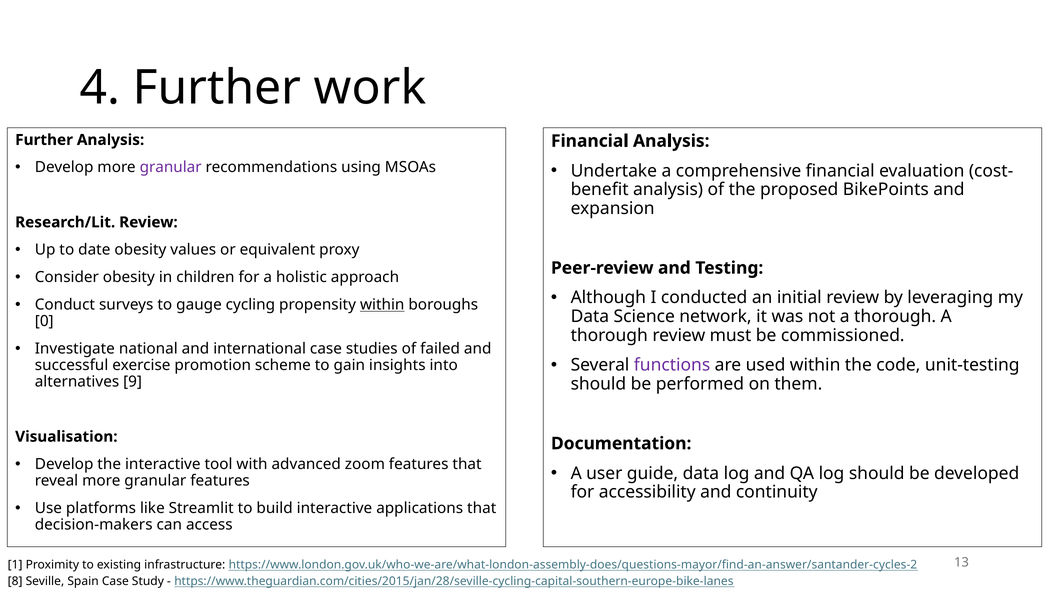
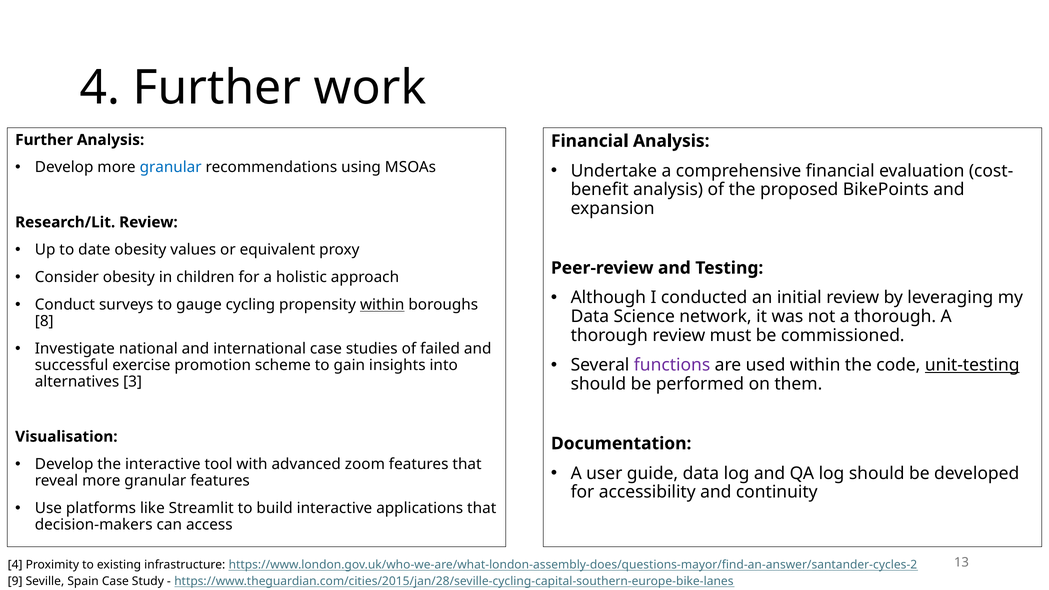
granular at (171, 167) colour: purple -> blue
0: 0 -> 8
unit-testing underline: none -> present
9: 9 -> 3
1 at (15, 565): 1 -> 4
8: 8 -> 9
